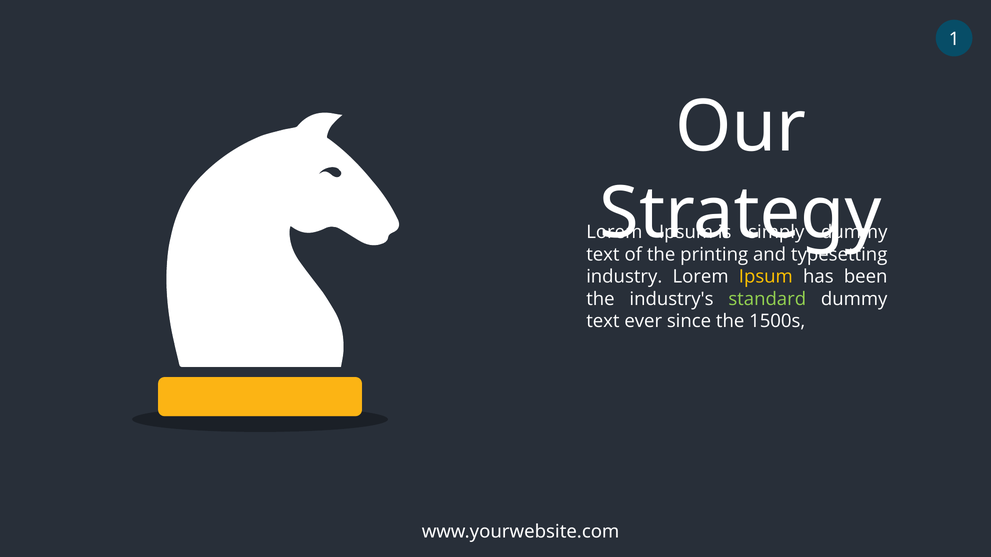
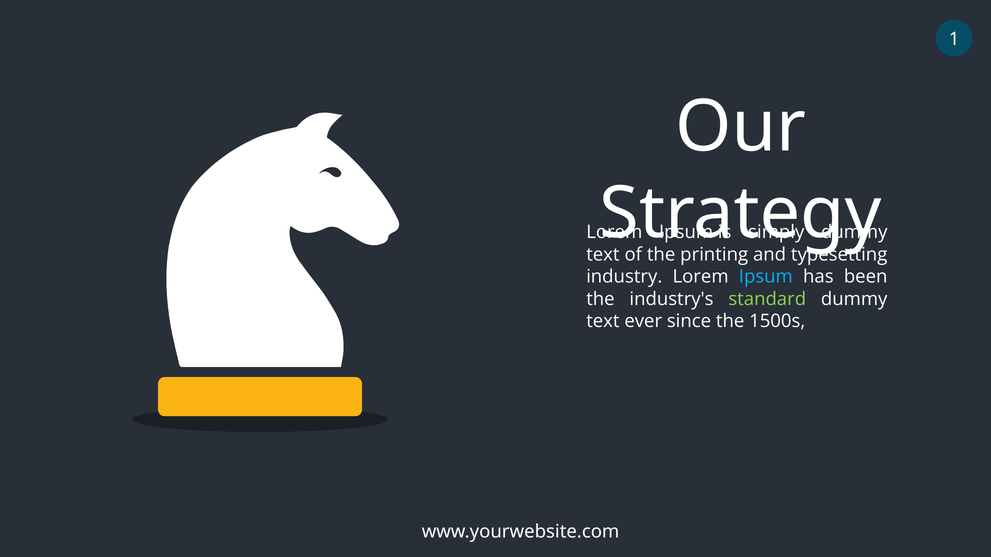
Ipsum at (766, 277) colour: yellow -> light blue
